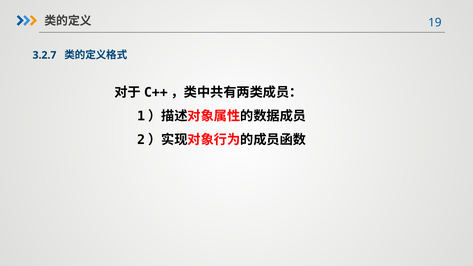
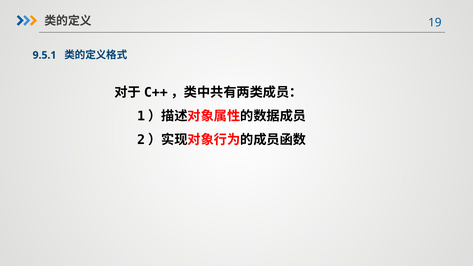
3.2.7: 3.2.7 -> 9.5.1
